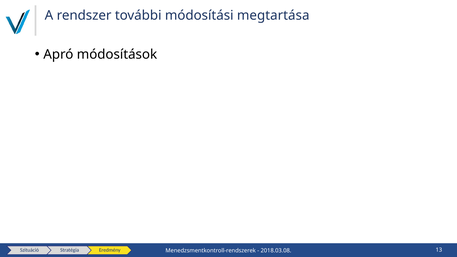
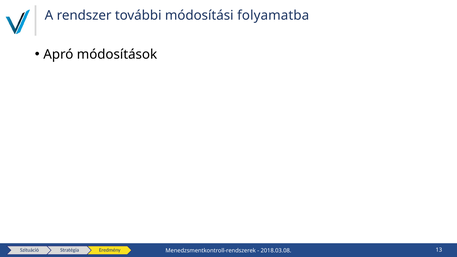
megtartása: megtartása -> folyamatba
